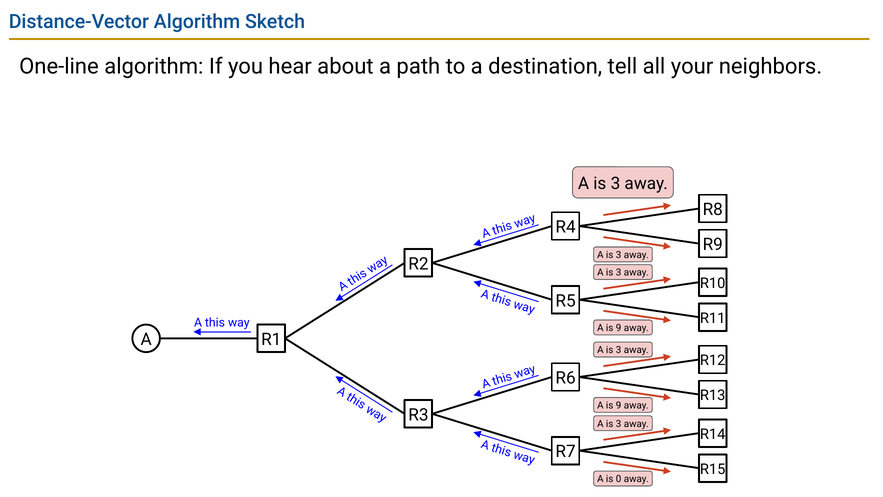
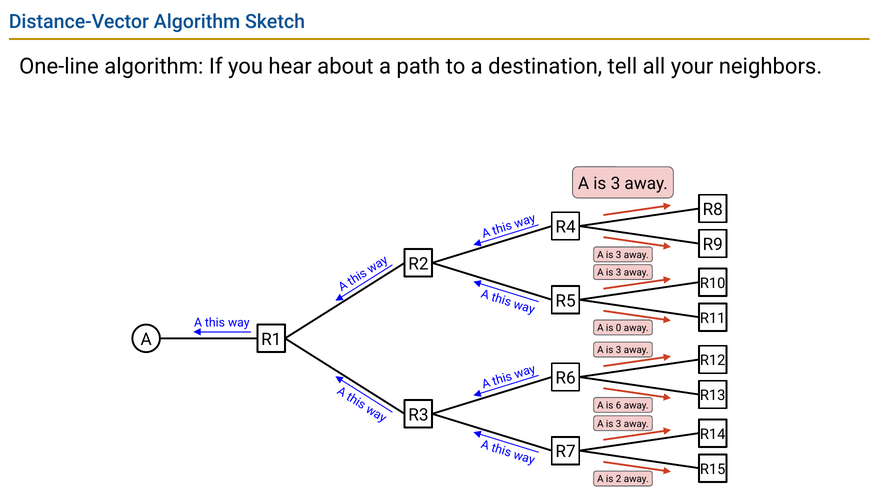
9 at (619, 328): 9 -> 0
9 at (619, 405): 9 -> 6
0: 0 -> 2
